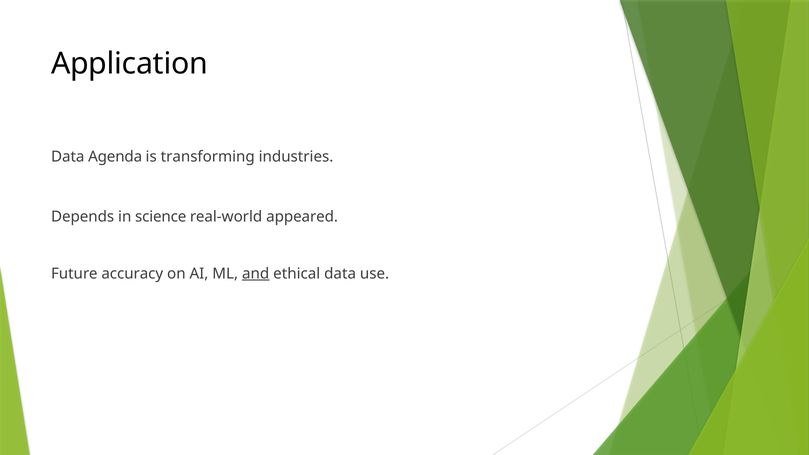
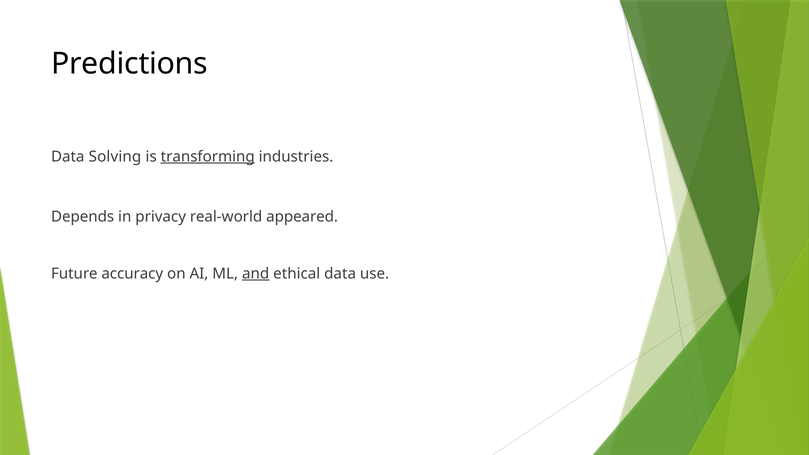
Application: Application -> Predictions
Agenda: Agenda -> Solving
transforming underline: none -> present
science: science -> privacy
